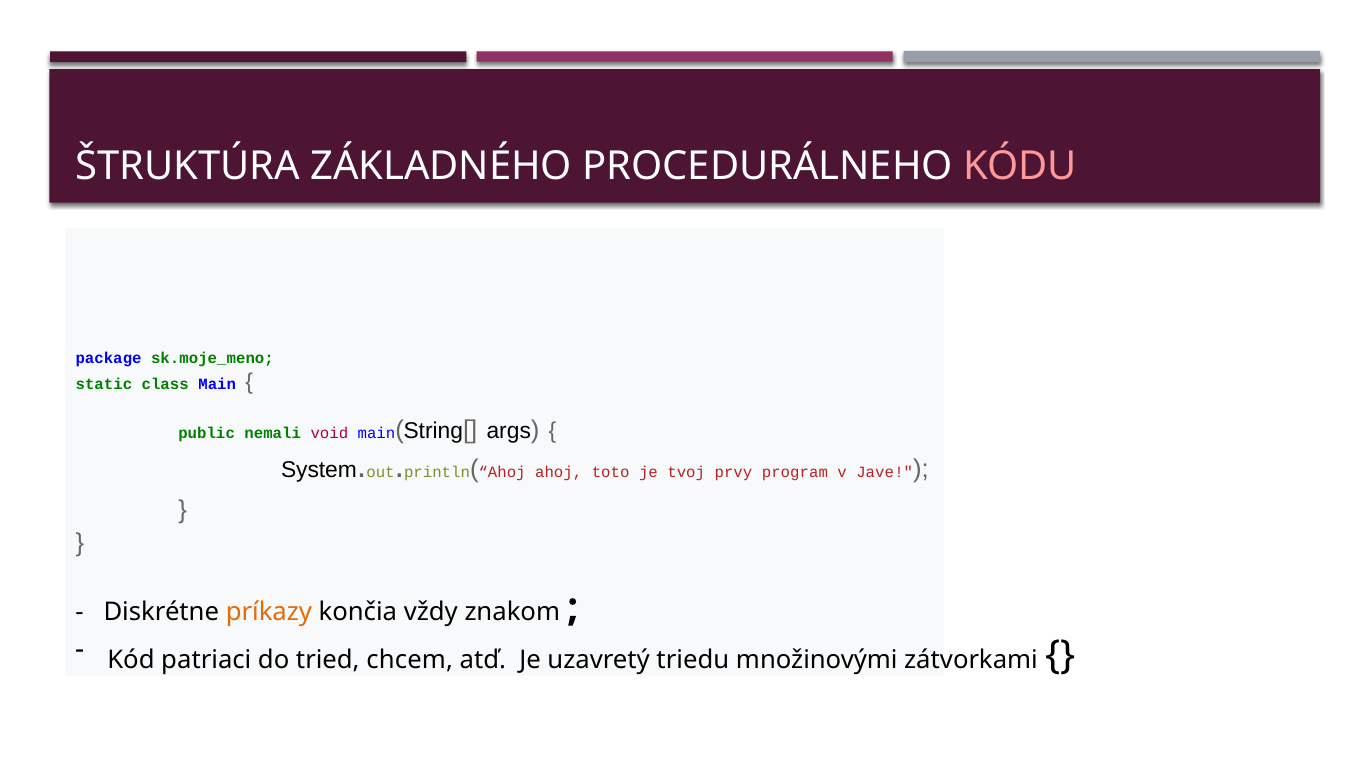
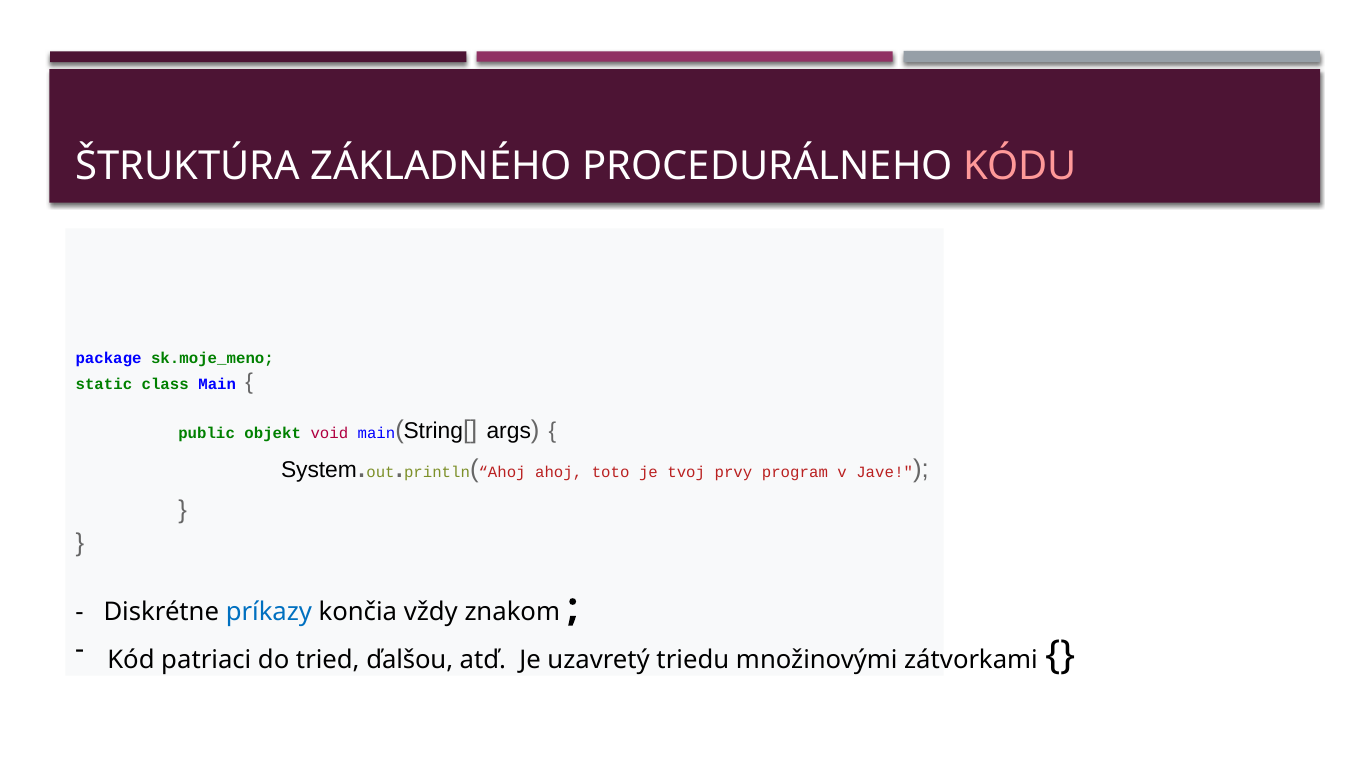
nemali: nemali -> objekt
príkazy colour: orange -> blue
chcem: chcem -> ďalšou
